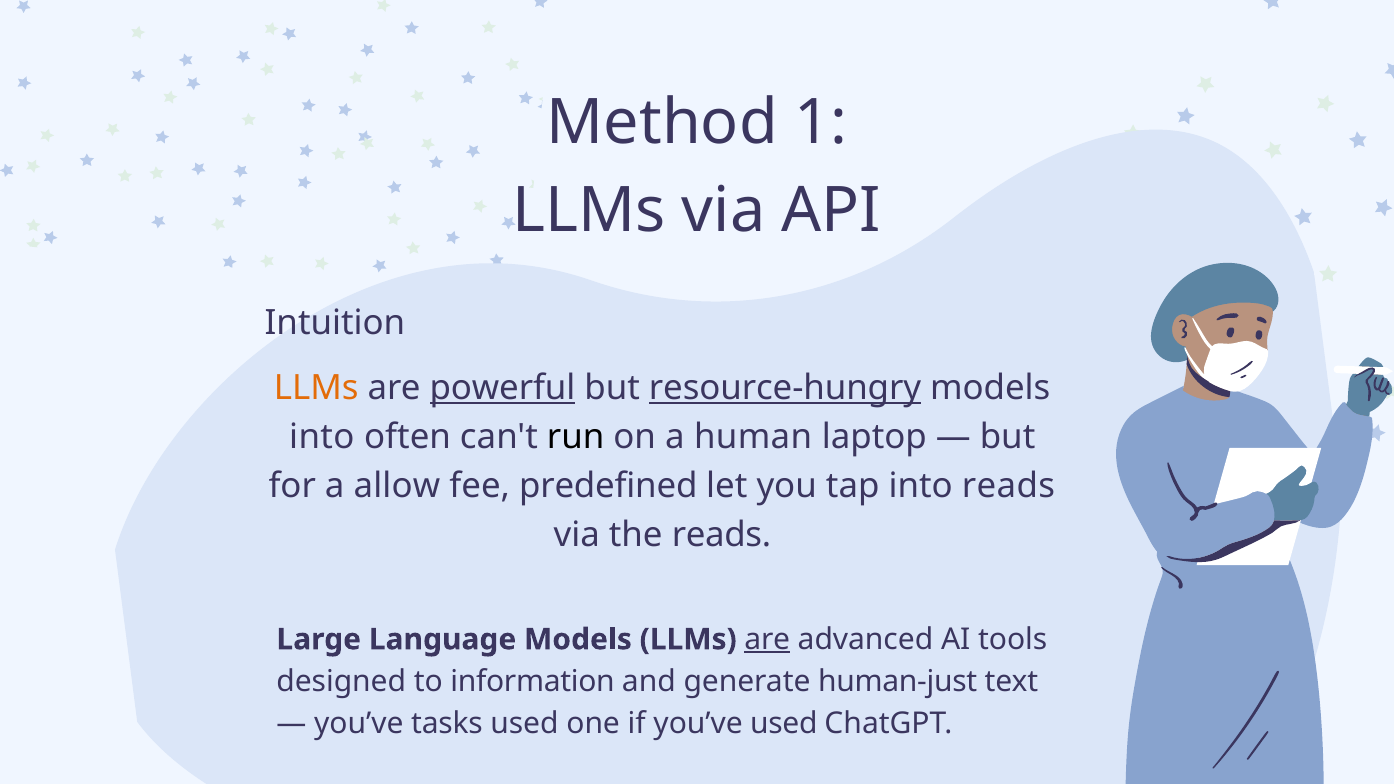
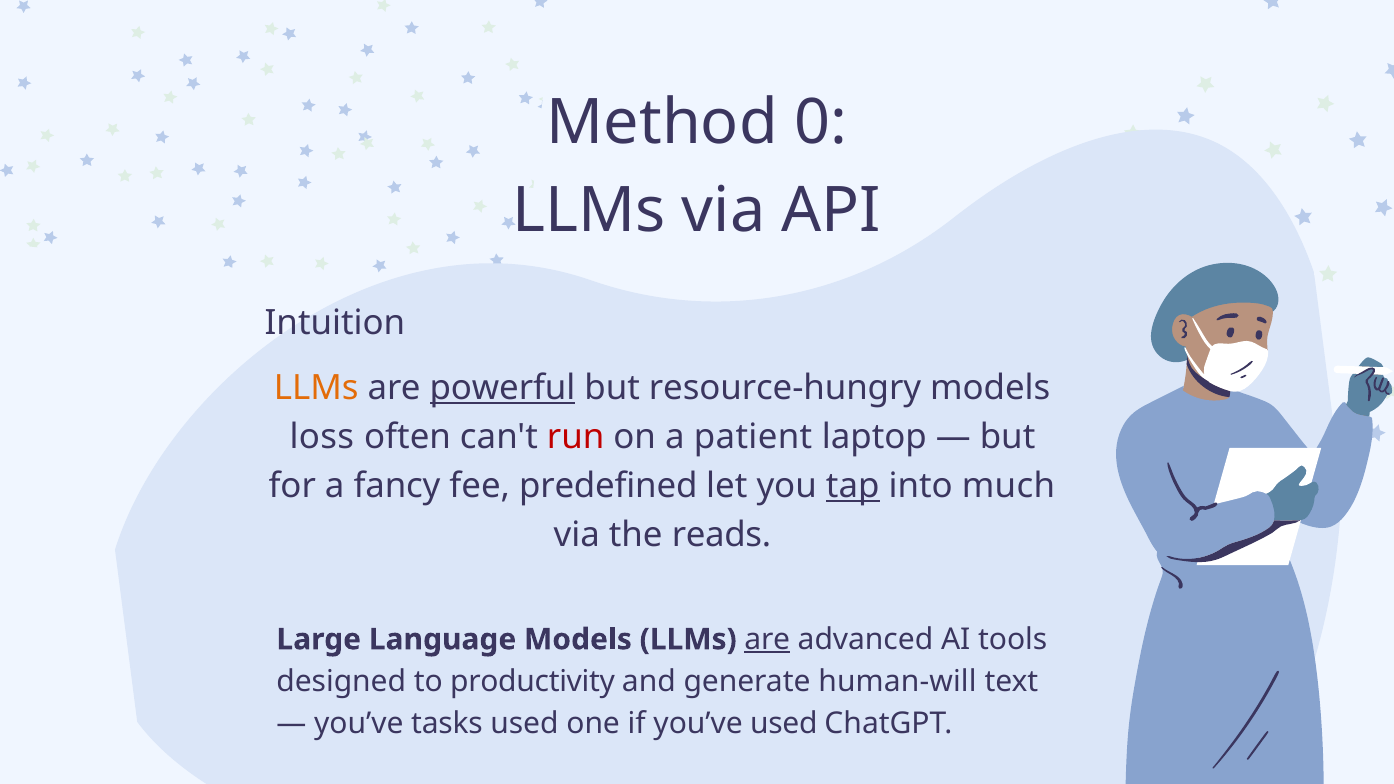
1: 1 -> 0
resource-hungry underline: present -> none
into at (322, 437): into -> loss
run colour: black -> red
human: human -> patient
allow: allow -> fancy
tap underline: none -> present
into reads: reads -> much
information: information -> productivity
human-just: human-just -> human-will
